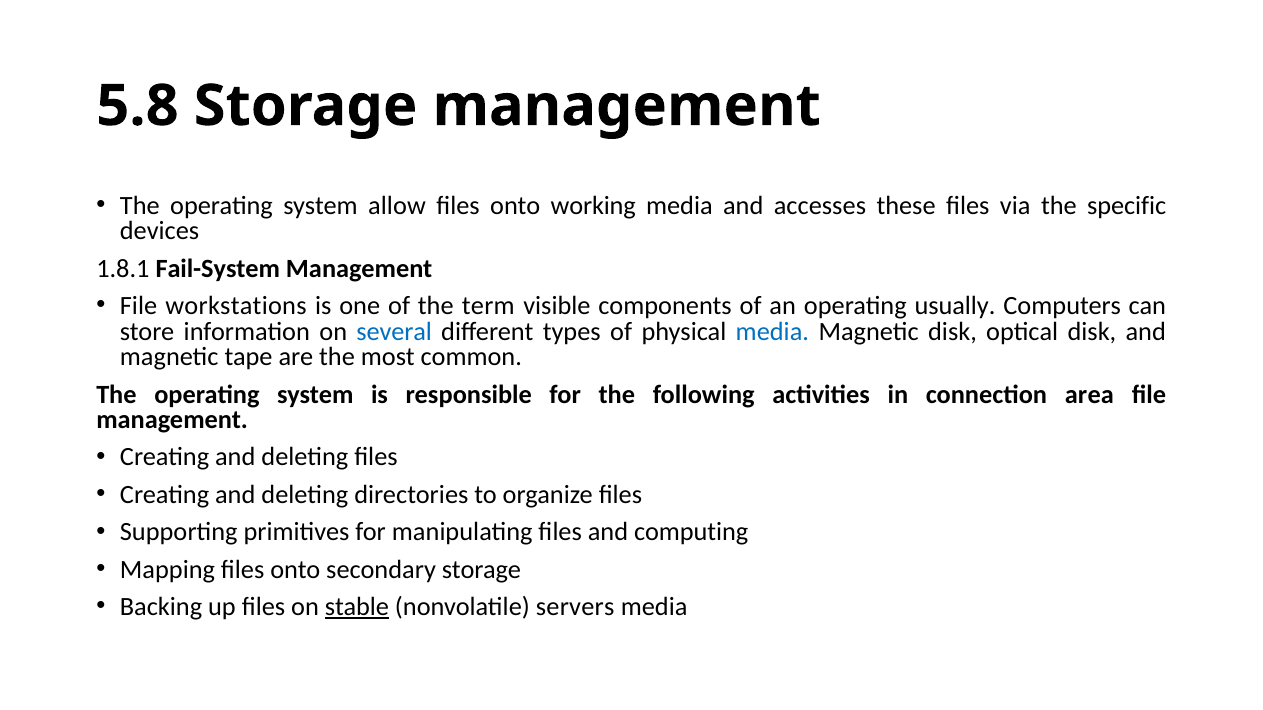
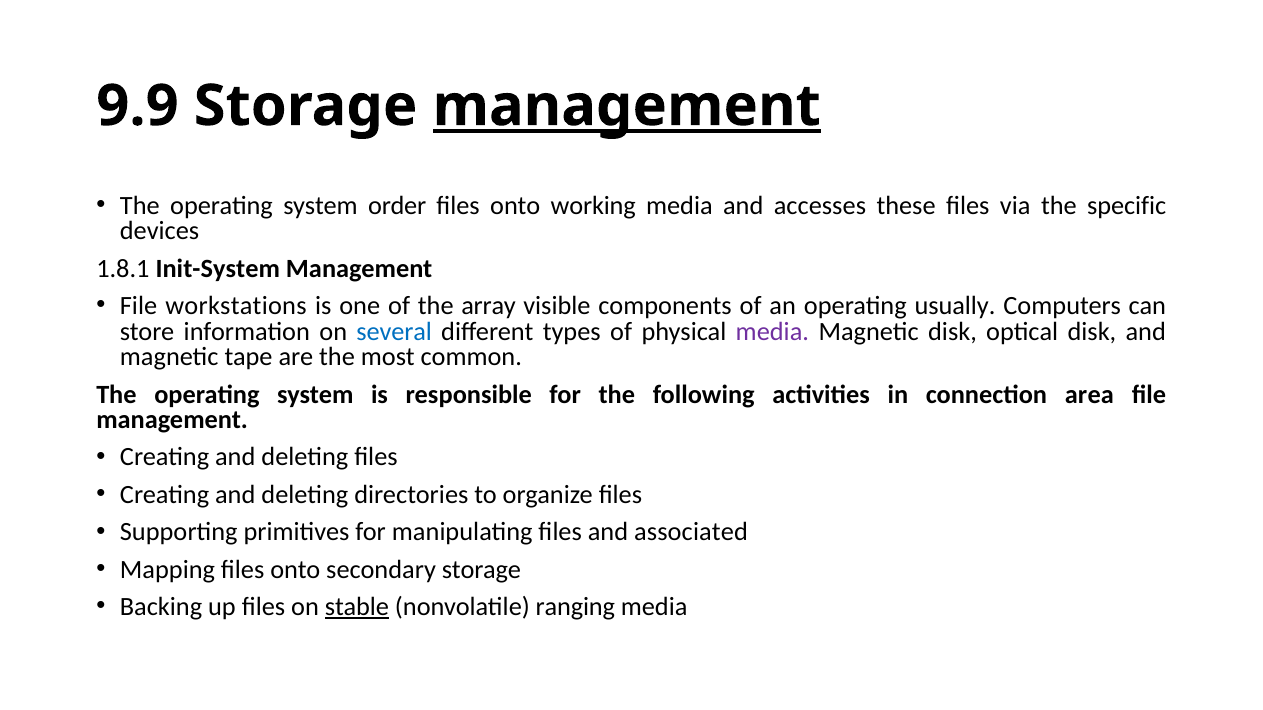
5.8: 5.8 -> 9.9
management at (627, 106) underline: none -> present
allow: allow -> order
Fail-System: Fail-System -> Init-System
term: term -> array
media at (772, 332) colour: blue -> purple
computing: computing -> associated
servers: servers -> ranging
